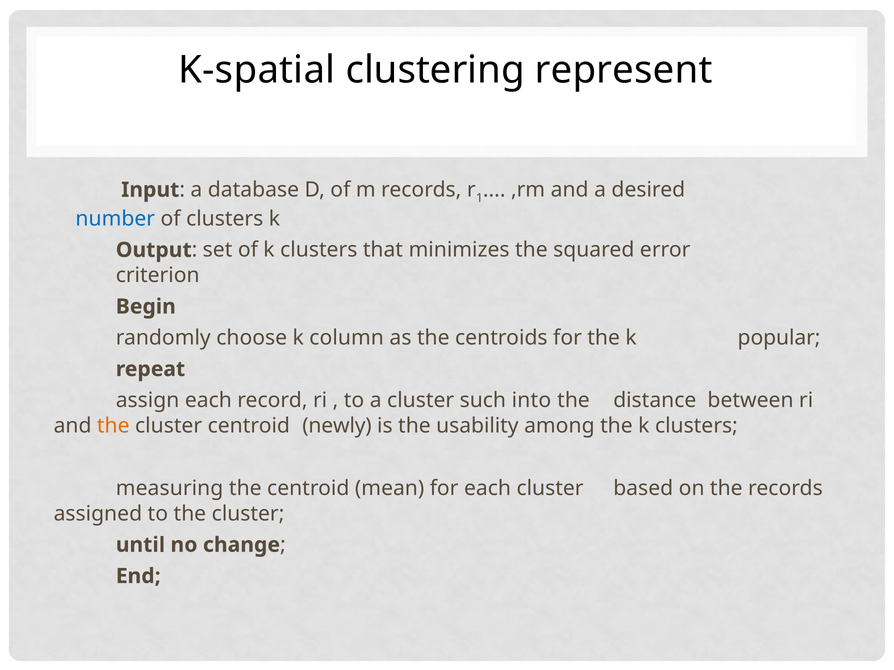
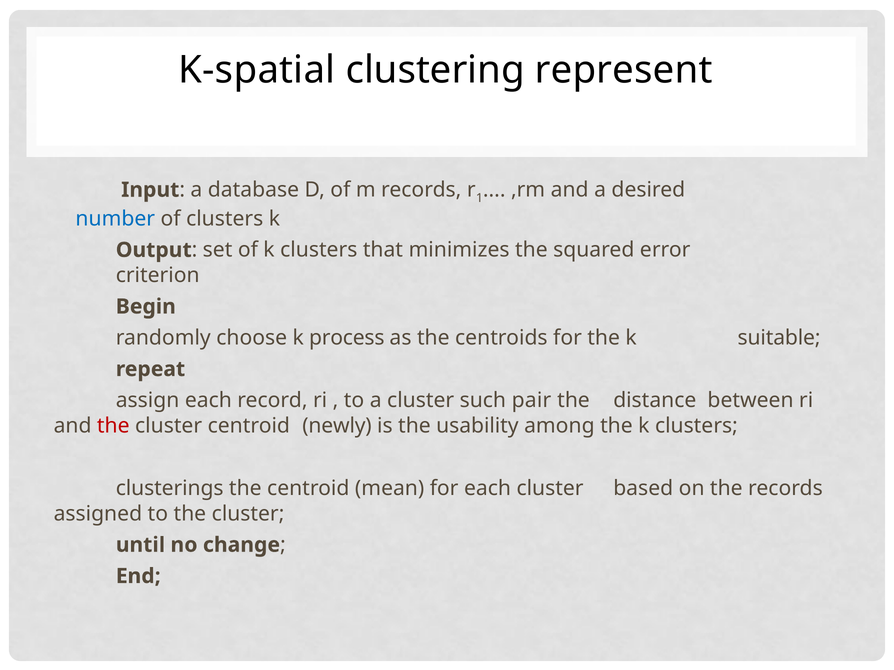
column: column -> process
popular: popular -> suitable
into: into -> pair
the at (113, 426) colour: orange -> red
measuring: measuring -> clusterings
